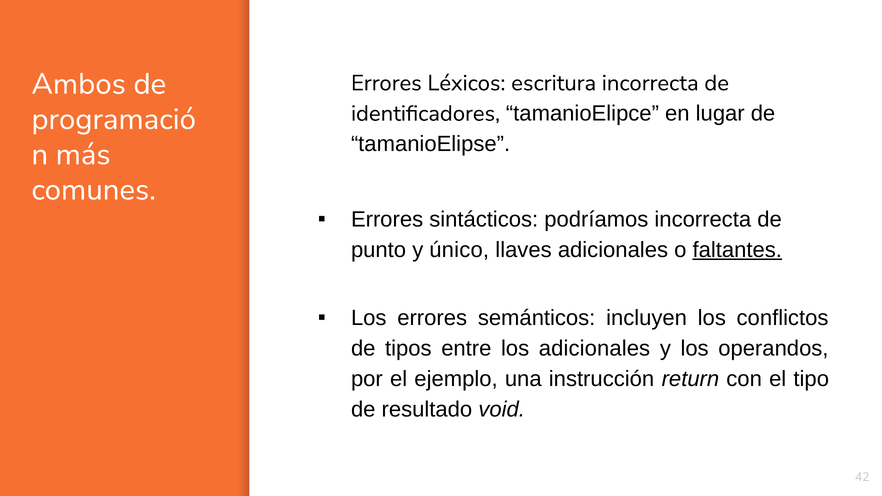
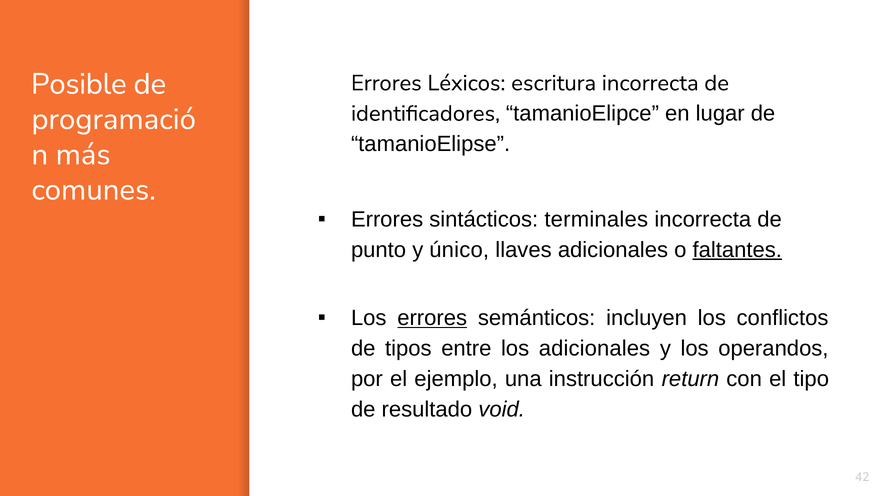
Ambos: Ambos -> Posible
podríamos: podríamos -> terminales
errores at (432, 318) underline: none -> present
